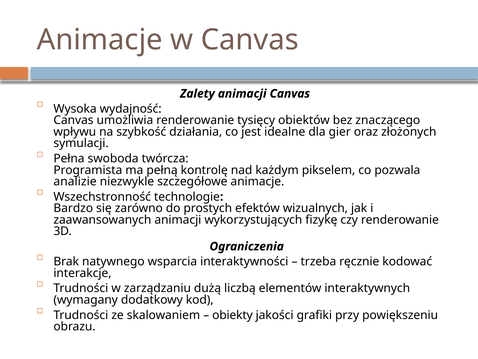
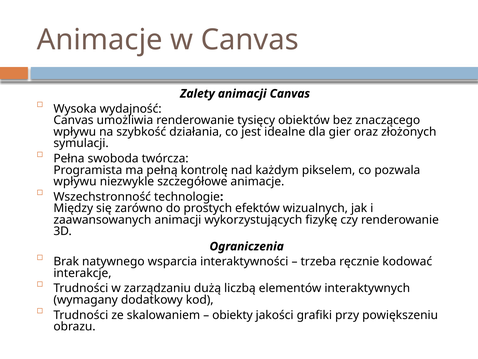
analizie at (75, 181): analizie -> wpływu
Bardzo: Bardzo -> Między
